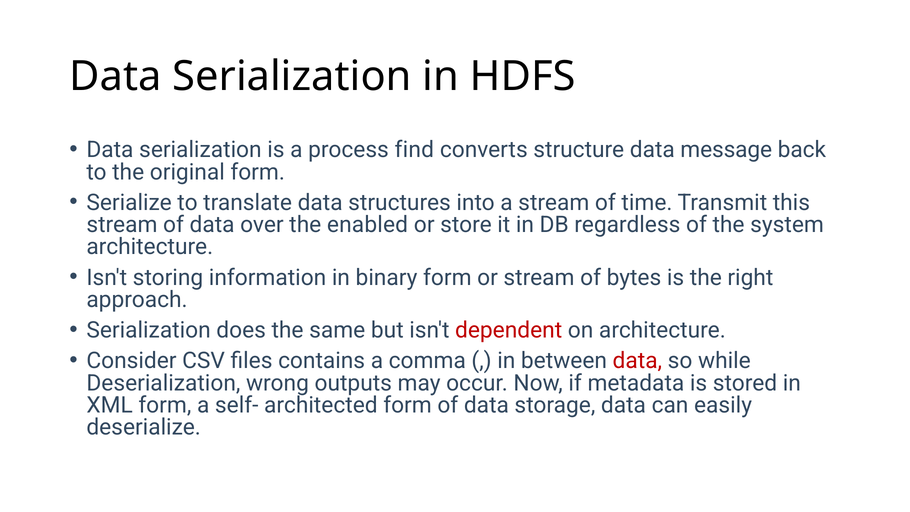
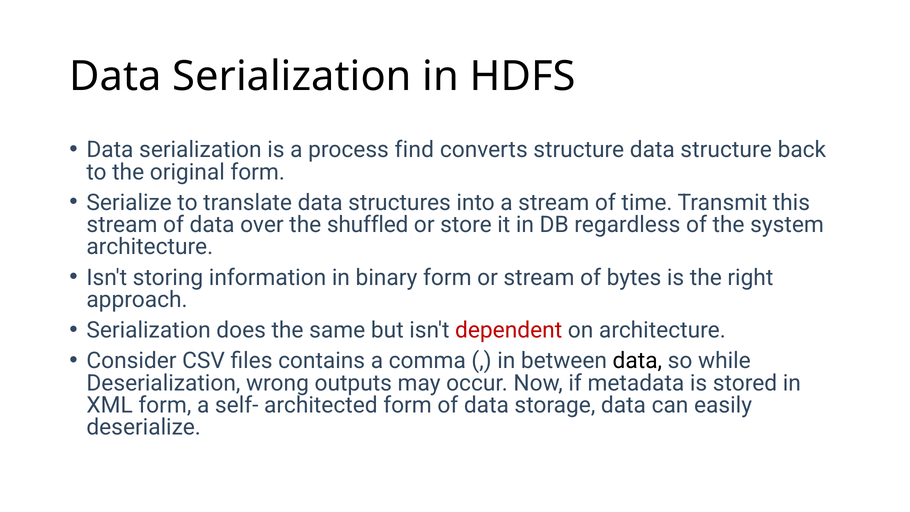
data message: message -> structure
enabled: enabled -> shuffled
data at (637, 361) colour: red -> black
